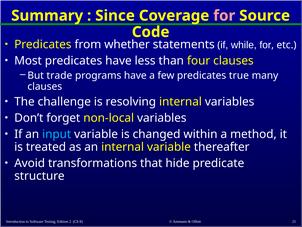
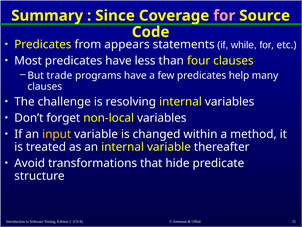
whether: whether -> appears
true: true -> help
input colour: light blue -> yellow
